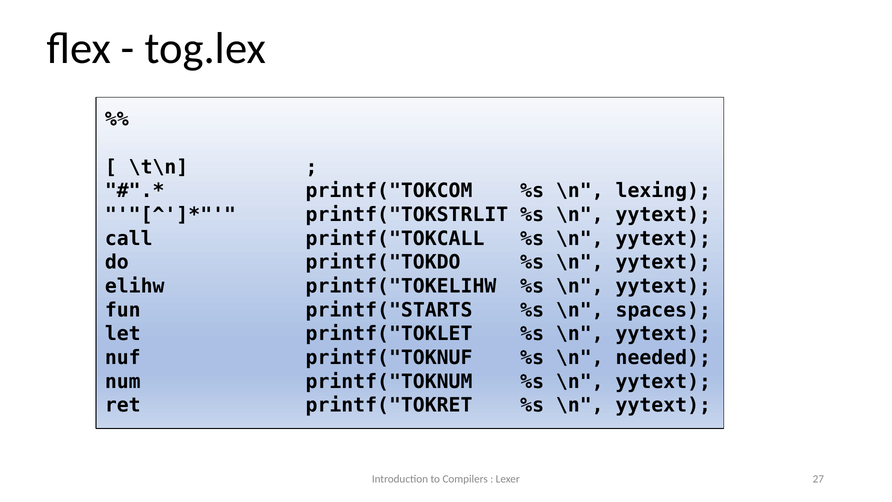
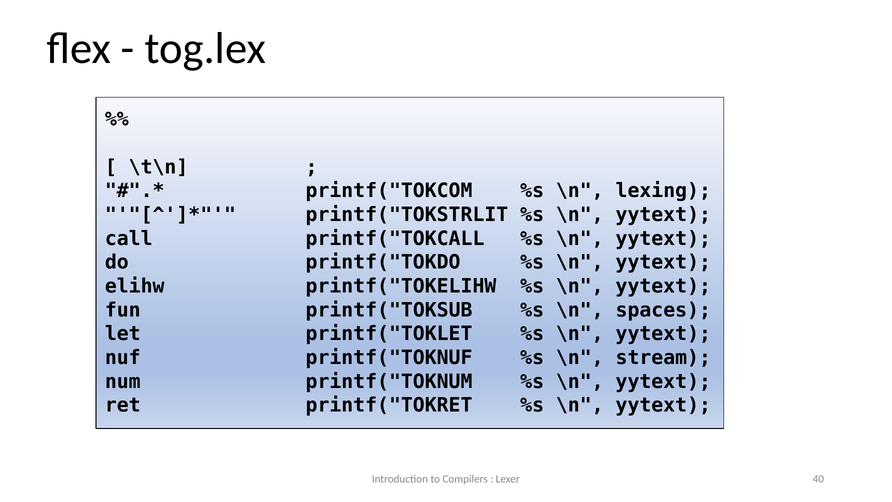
printf("STARTS: printf("STARTS -> printf("TOKSUB
needed: needed -> stream
27: 27 -> 40
